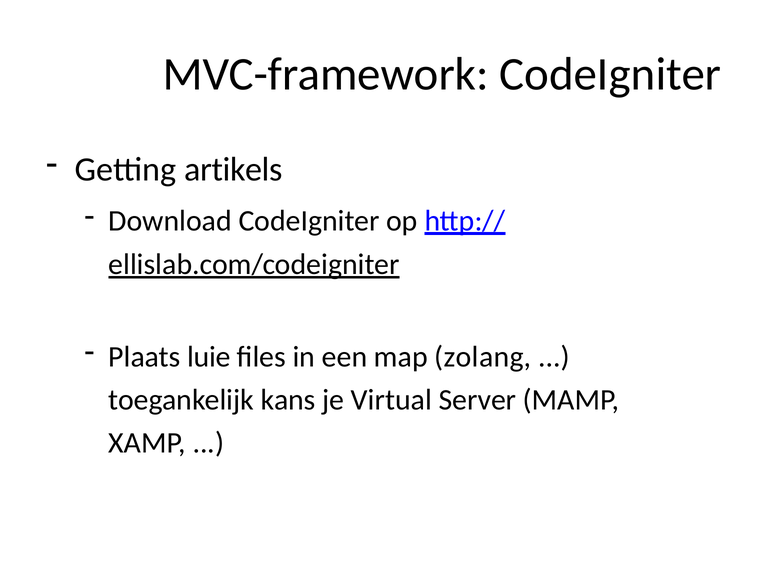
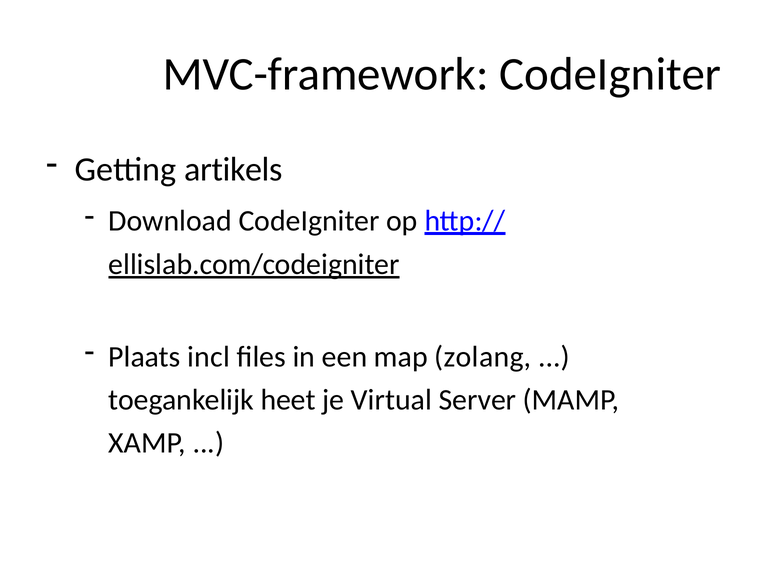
luie: luie -> incl
kans: kans -> heet
